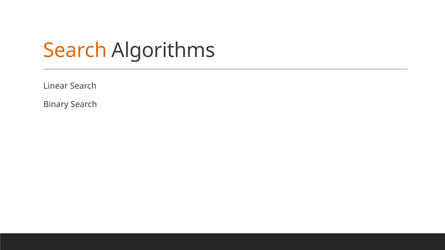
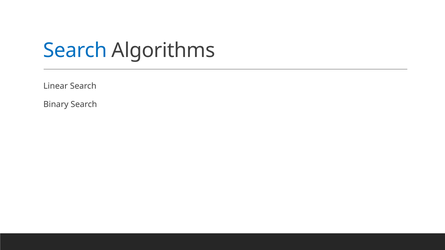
Search at (75, 51) colour: orange -> blue
